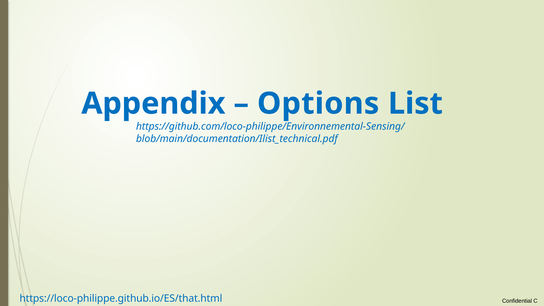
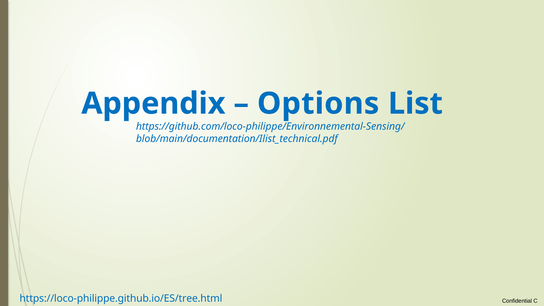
https://loco-philippe.github.io/ES/that.html: https://loco-philippe.github.io/ES/that.html -> https://loco-philippe.github.io/ES/tree.html
